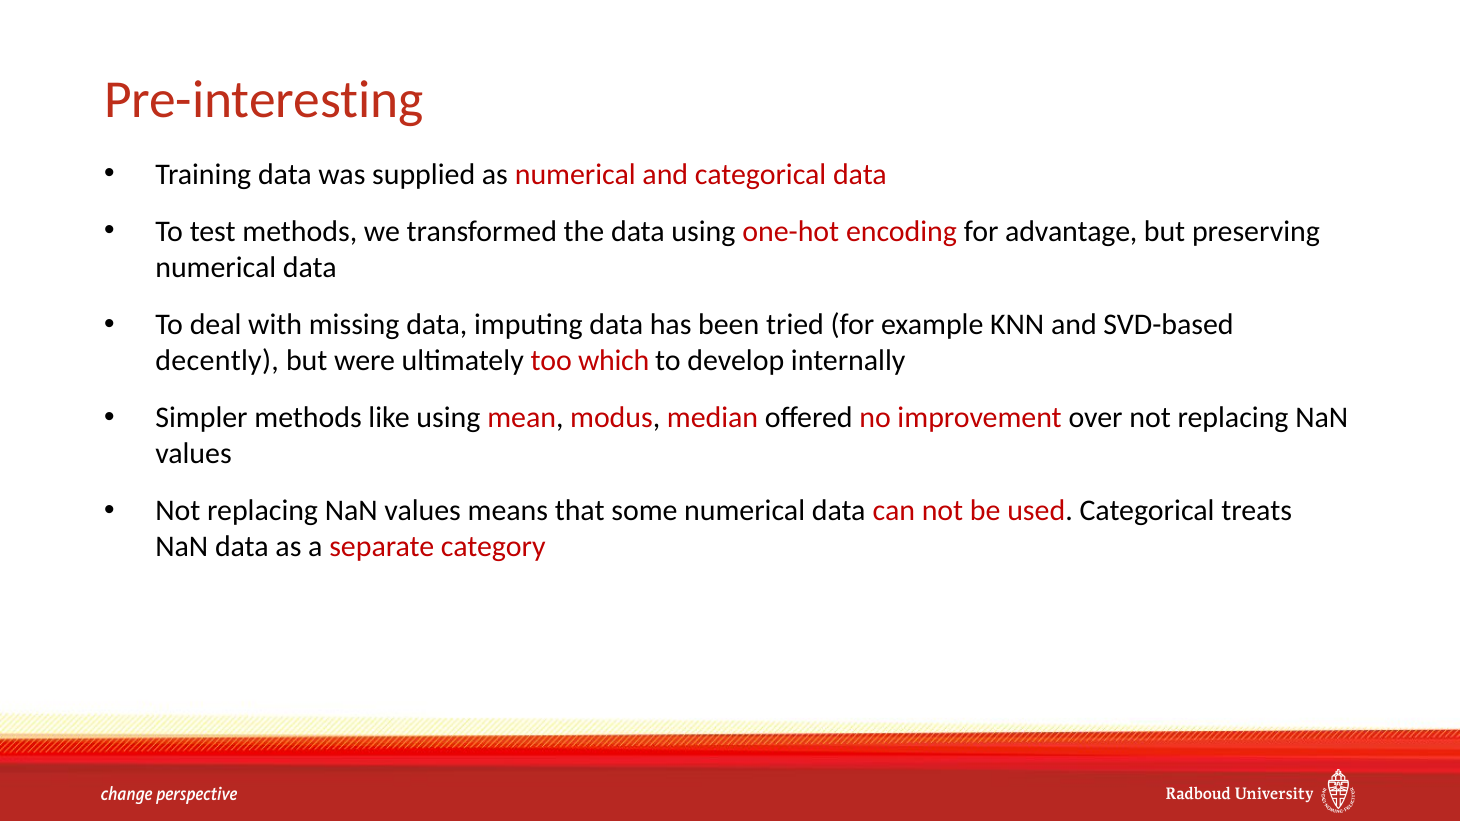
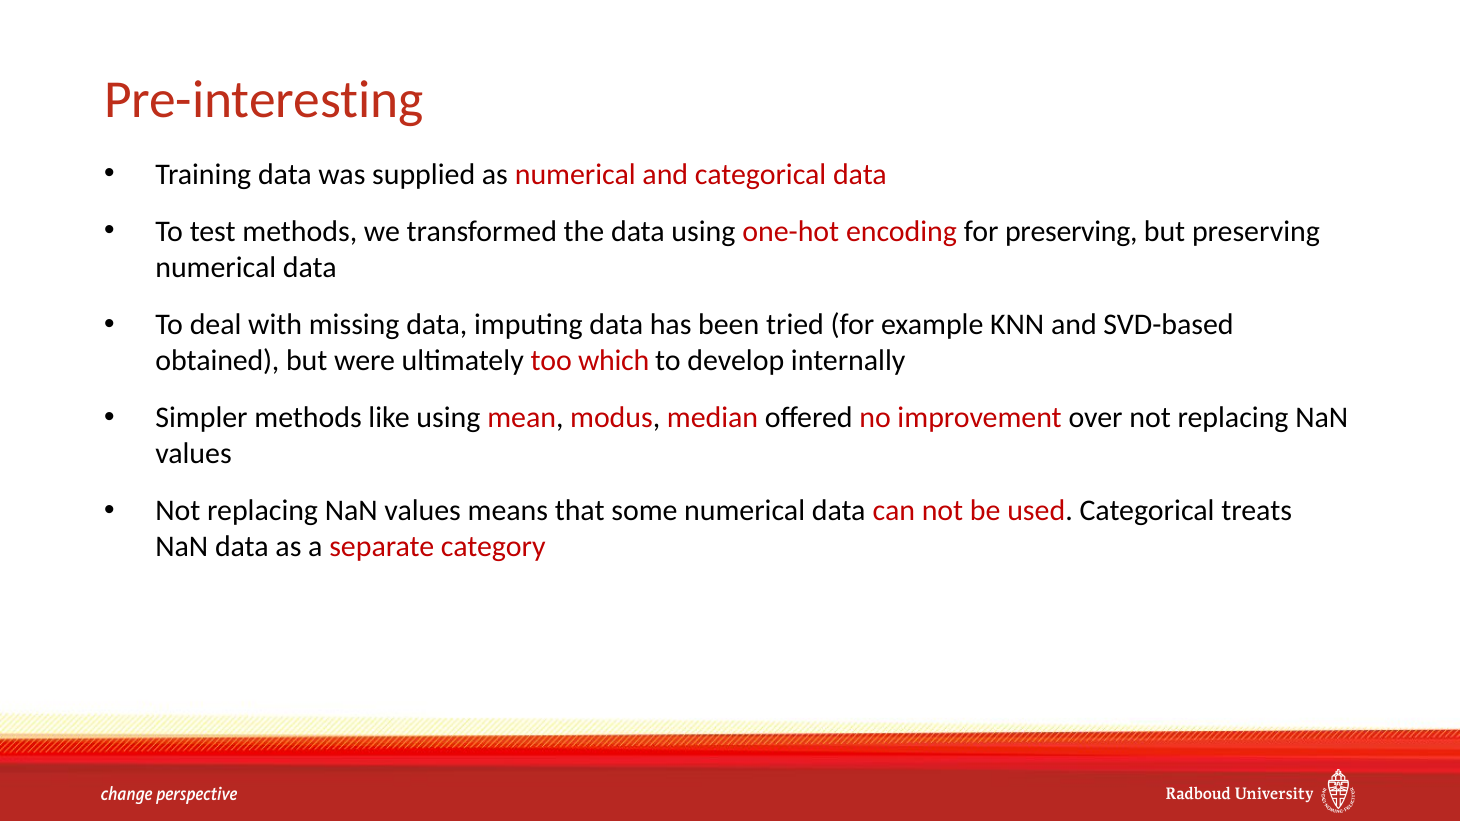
for advantage: advantage -> preserving
decently: decently -> obtained
